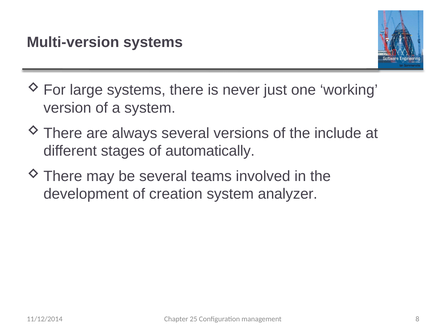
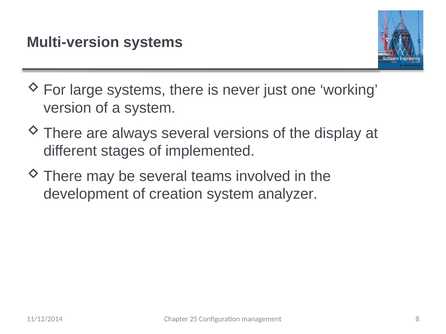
include: include -> display
automatically: automatically -> implemented
